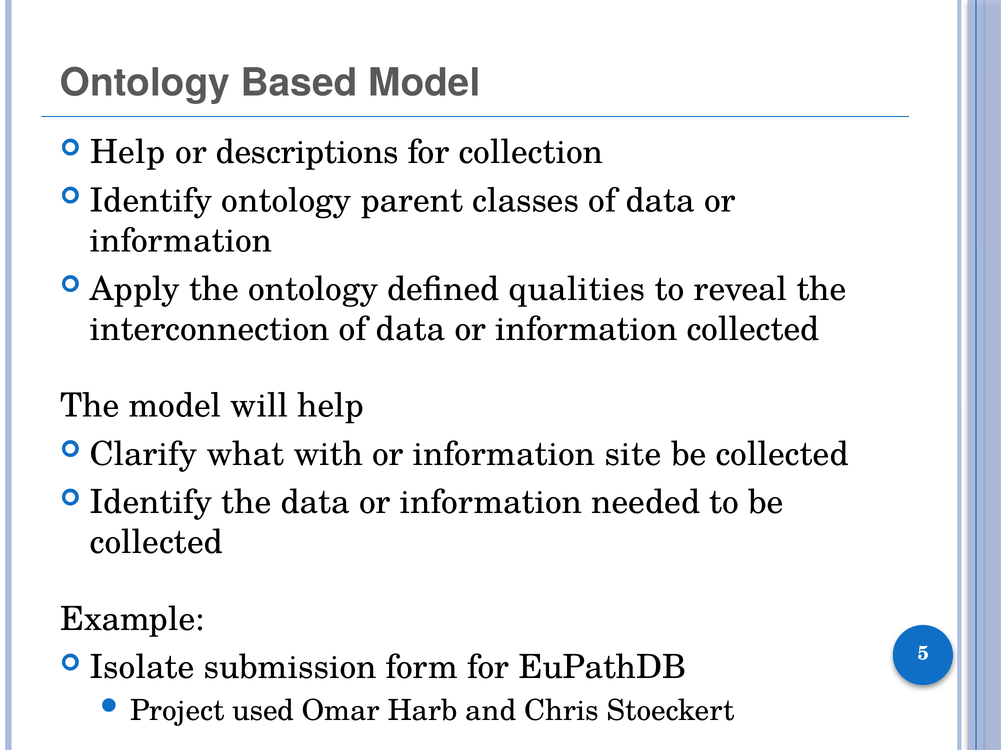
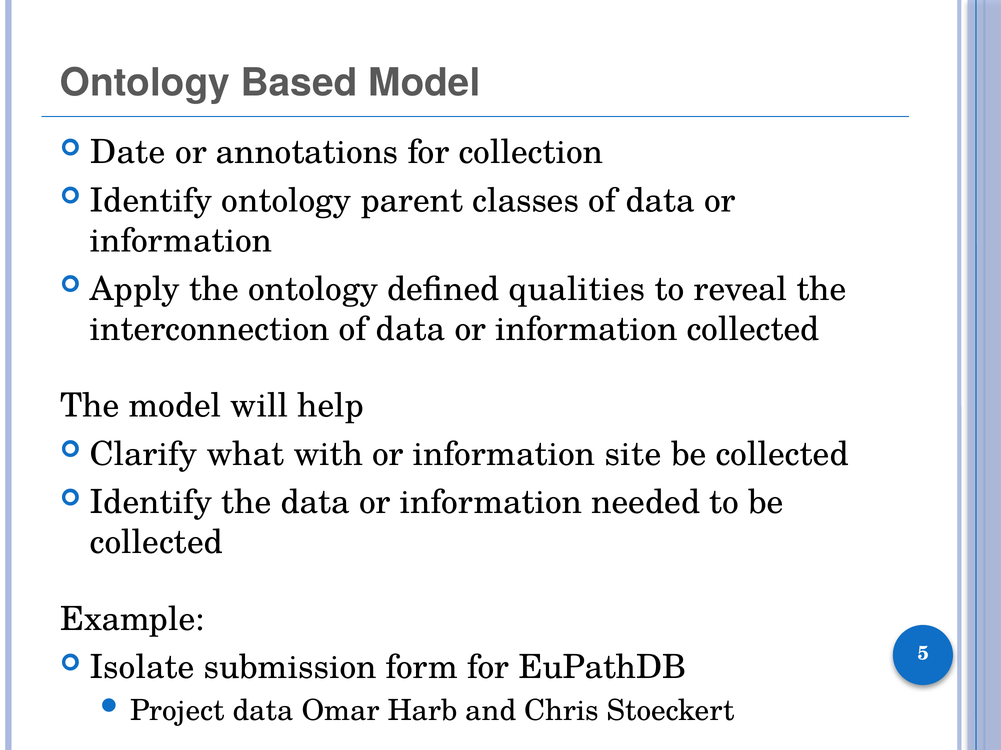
Help at (128, 152): Help -> Date
descriptions: descriptions -> annotations
Project used: used -> data
